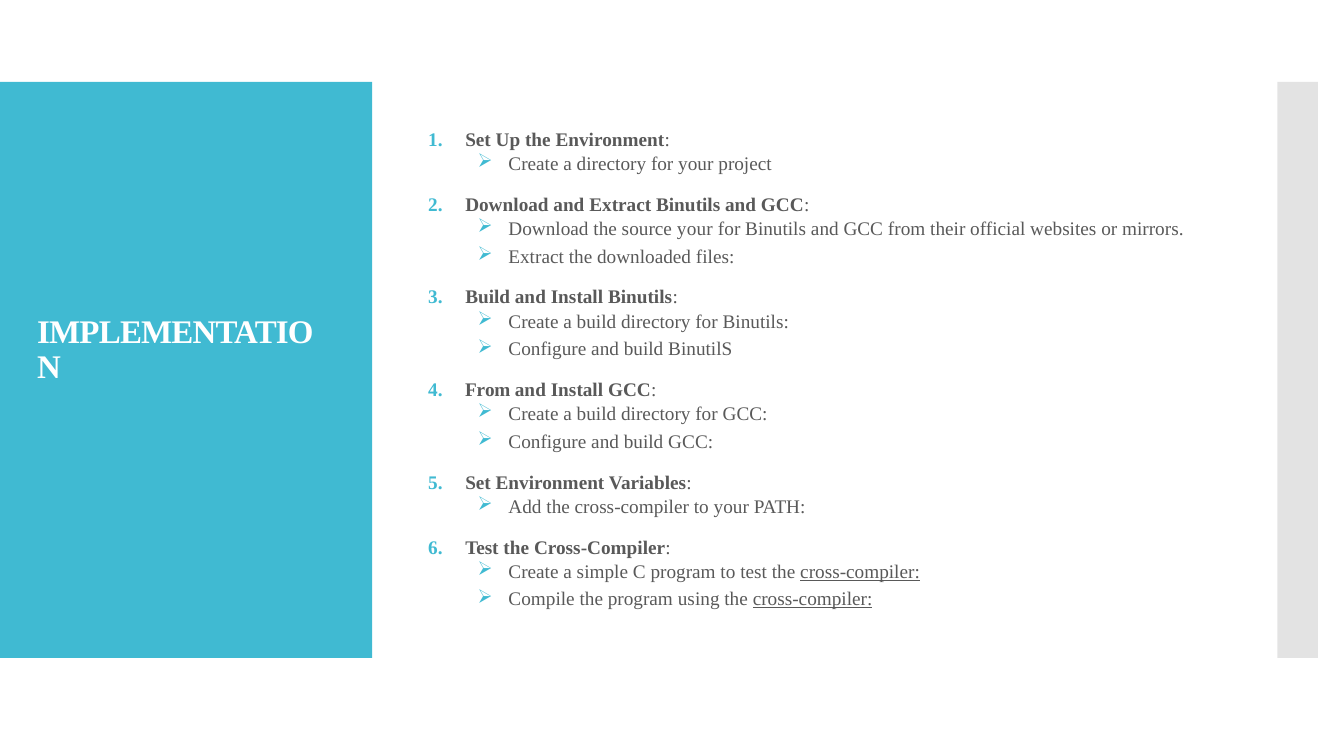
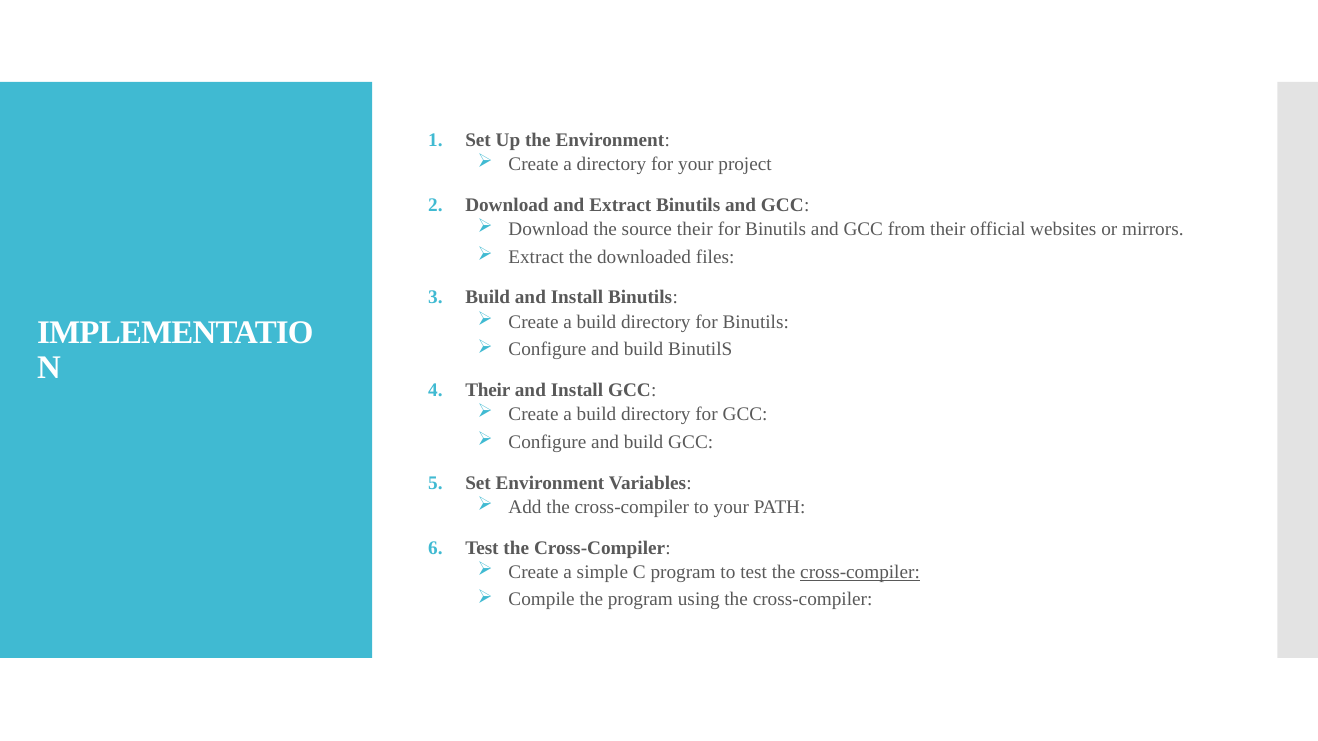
source your: your -> their
From at (488, 390): From -> Their
cross-compiler at (813, 600) underline: present -> none
